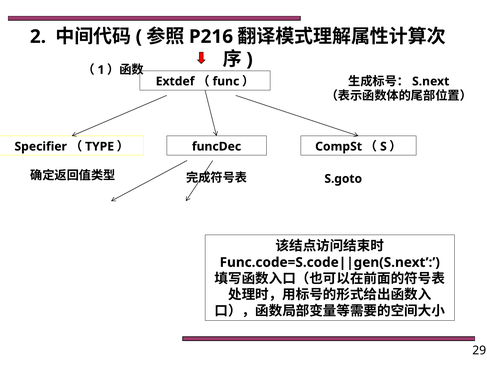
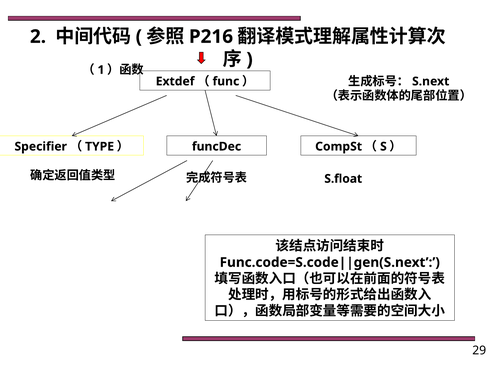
S.goto: S.goto -> S.float
